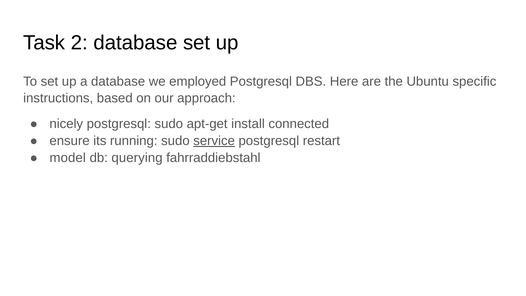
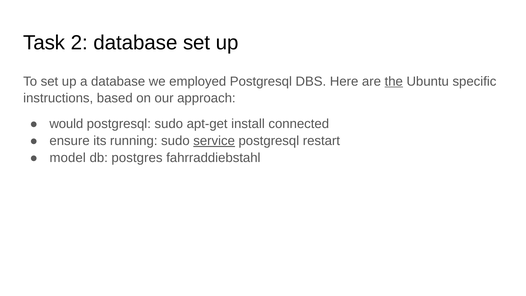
the underline: none -> present
nicely: nicely -> would
querying: querying -> postgres
